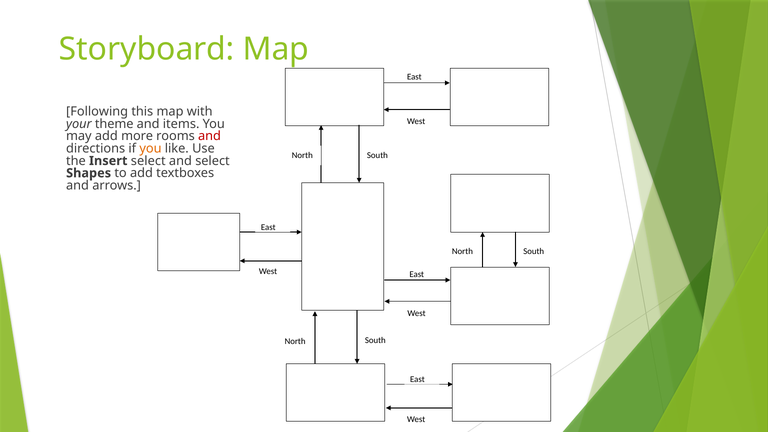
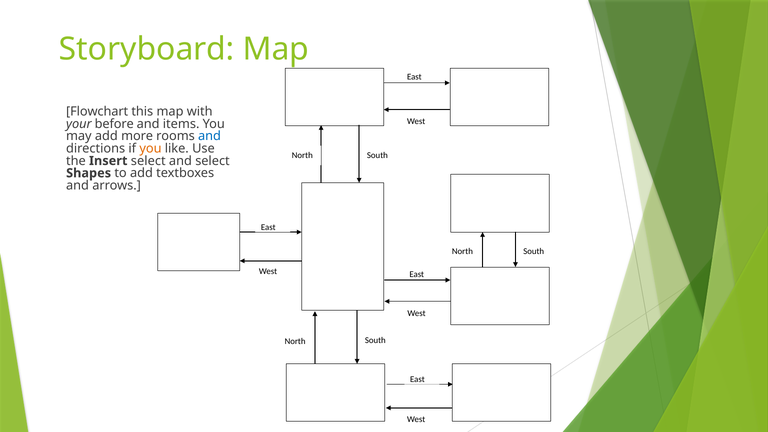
Following: Following -> Flowchart
theme: theme -> before
and at (210, 136) colour: red -> blue
